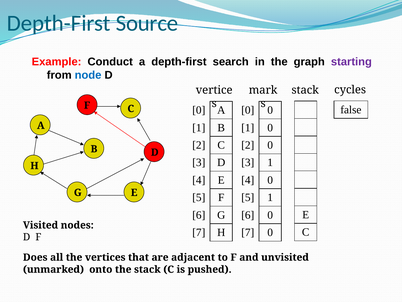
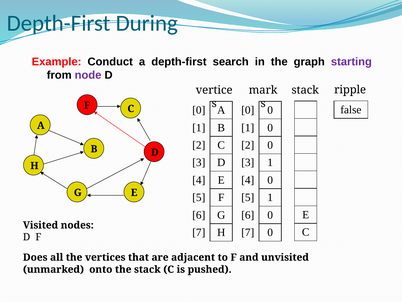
Source: Source -> During
node colour: blue -> purple
cycles: cycles -> ripple
